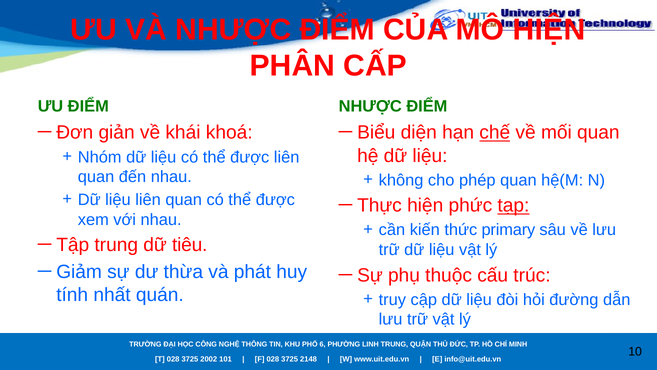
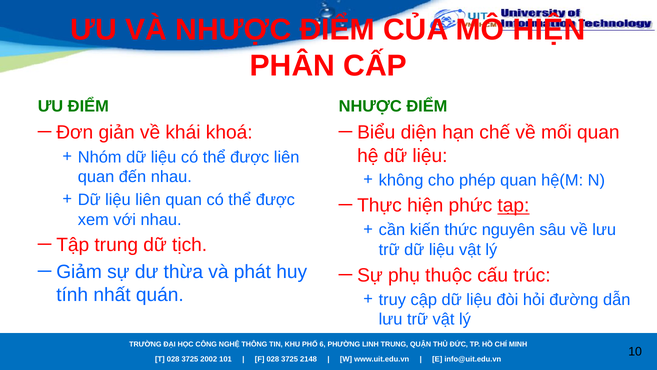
chế underline: present -> none
primary: primary -> nguyên
tiêu: tiêu -> tịch
